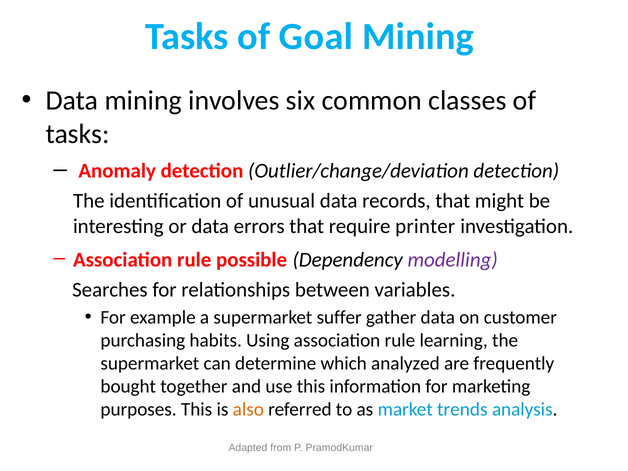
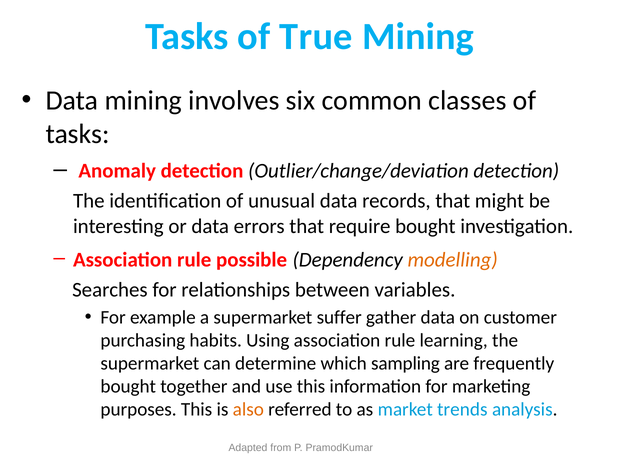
Goal: Goal -> True
require printer: printer -> bought
modelling colour: purple -> orange
analyzed: analyzed -> sampling
